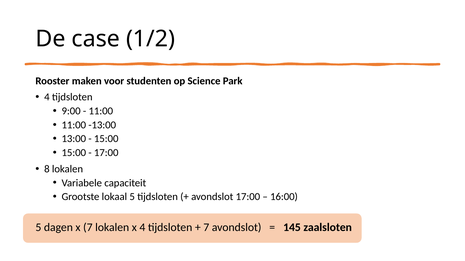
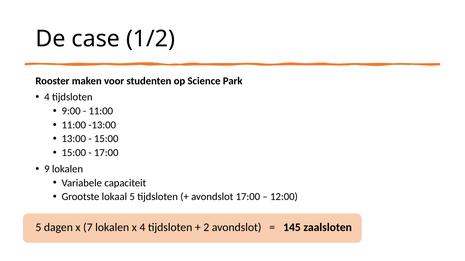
8: 8 -> 9
16:00: 16:00 -> 12:00
7 at (206, 228): 7 -> 2
